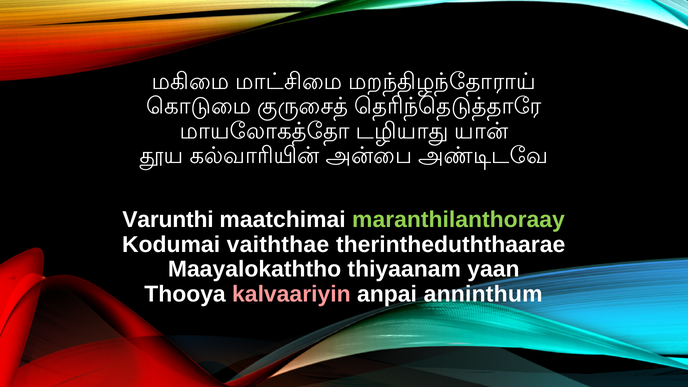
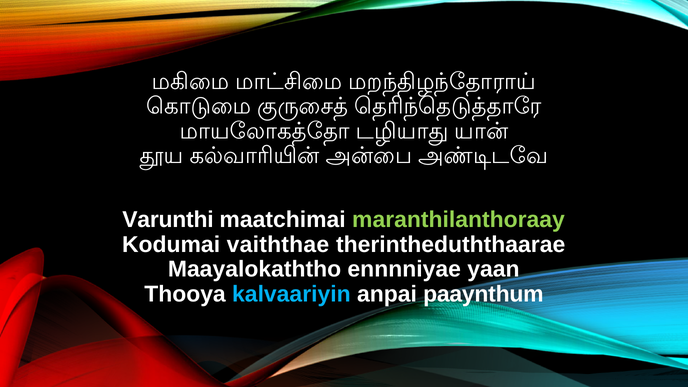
thiyaanam: thiyaanam -> ennnniyae
kalvaariyin colour: pink -> light blue
anninthum: anninthum -> paaynthum
